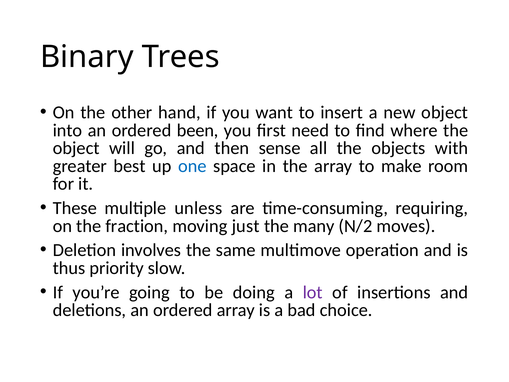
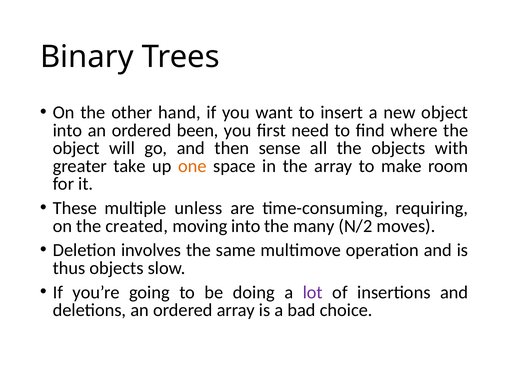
best: best -> take
one colour: blue -> orange
fraction: fraction -> created
moving just: just -> into
thus priority: priority -> objects
